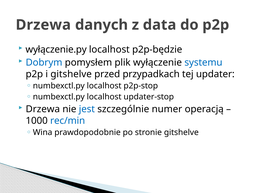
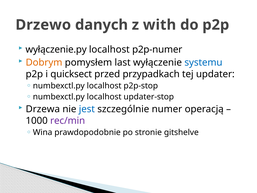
Drzewa at (43, 25): Drzewa -> Drzewo
data: data -> with
p2p-będzie: p2p-będzie -> p2p-numer
Dobrym colour: blue -> orange
plik: plik -> last
i gitshelve: gitshelve -> quicksect
rec/min colour: blue -> purple
